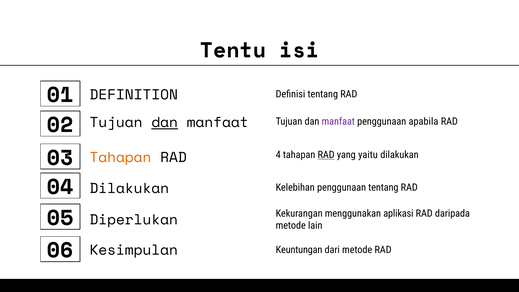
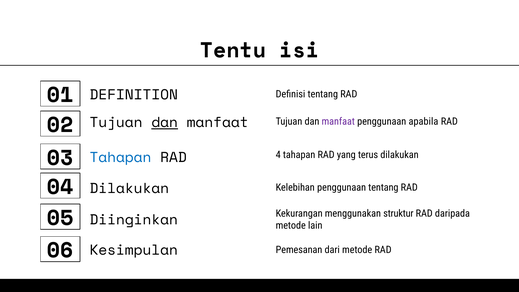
RAD at (326, 155) underline: present -> none
yaitu: yaitu -> terus
Tahapan at (120, 157) colour: orange -> blue
aplikasi: aplikasi -> struktur
Diperlukan: Diperlukan -> Diinginkan
Keuntungan: Keuntungan -> Pemesanan
